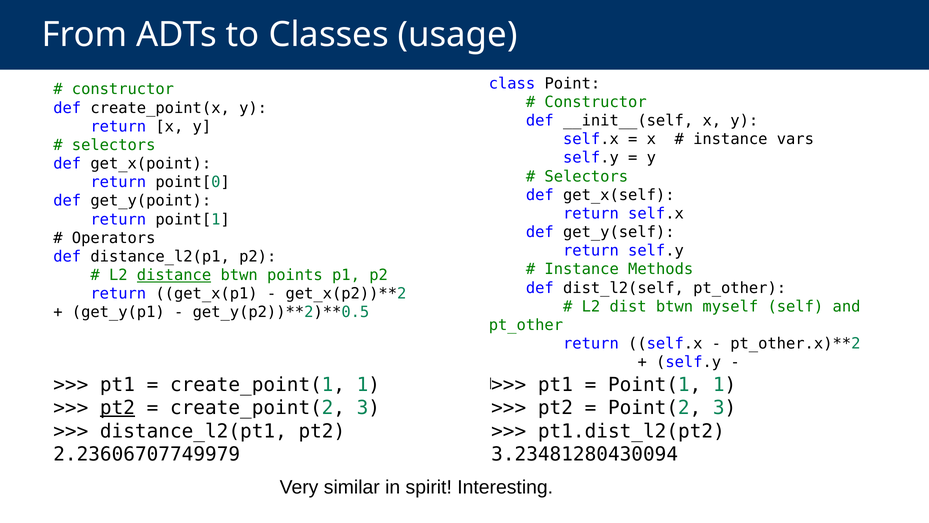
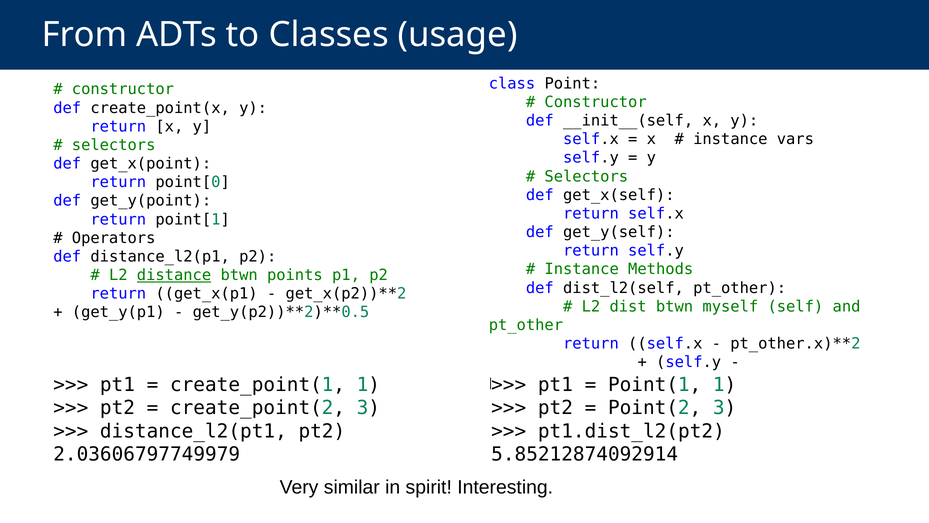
pt2 at (117, 408) underline: present -> none
2.23606707749979: 2.23606707749979 -> 2.03606797749979
3.23481280430094: 3.23481280430094 -> 5.85212874092914
